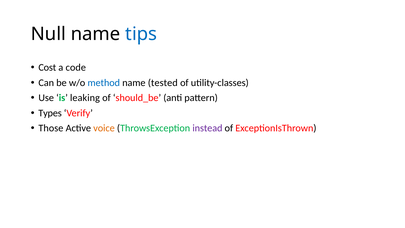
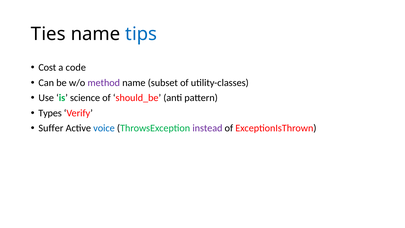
Null: Null -> Ties
method colour: blue -> purple
tested: tested -> subset
leaking: leaking -> science
Those: Those -> Suffer
voice colour: orange -> blue
